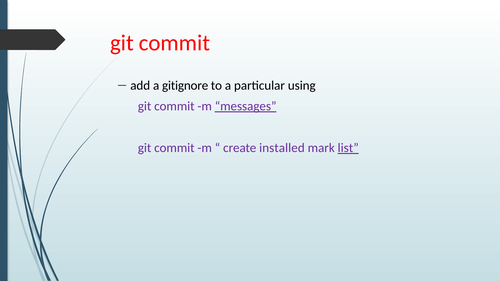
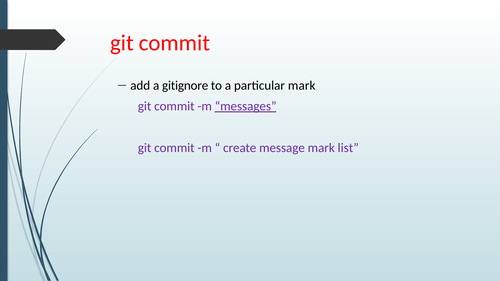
particular using: using -> mark
installed: installed -> message
list underline: present -> none
